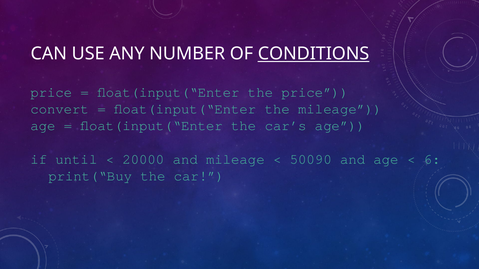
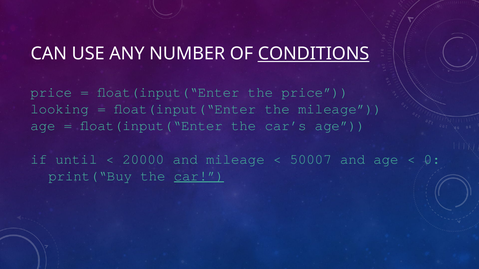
convert: convert -> looking
50090: 50090 -> 50007
6: 6 -> 0
car underline: none -> present
